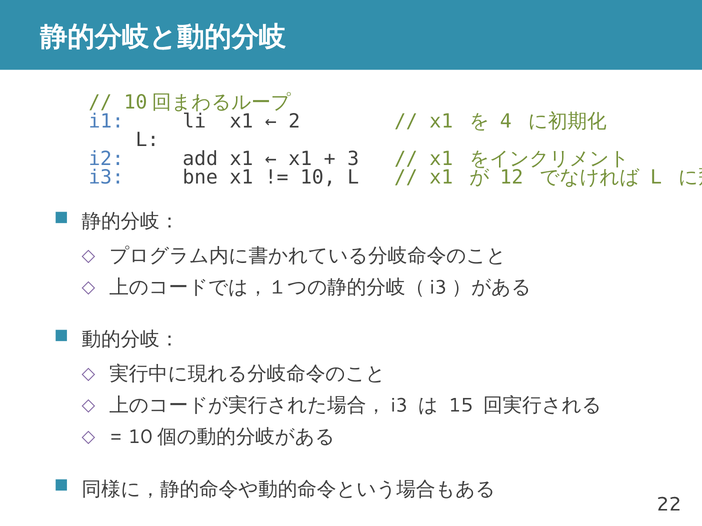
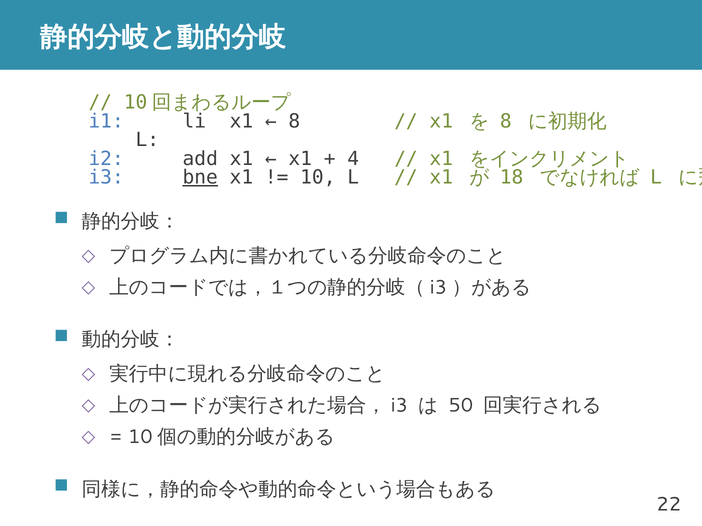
2 at (294, 121): 2 -> 8
4 at (506, 121): 4 -> 8
3: 3 -> 4
bne underline: none -> present
12: 12 -> 18
15: 15 -> 50
